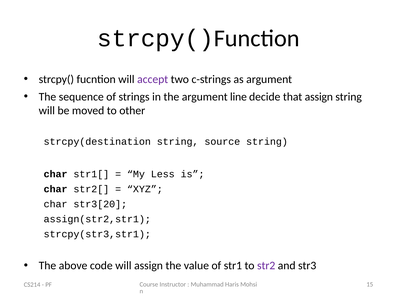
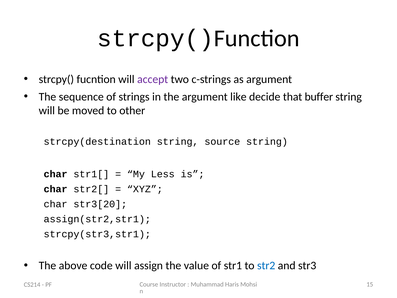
line: line -> like
that assign: assign -> buffer
str2 colour: purple -> blue
